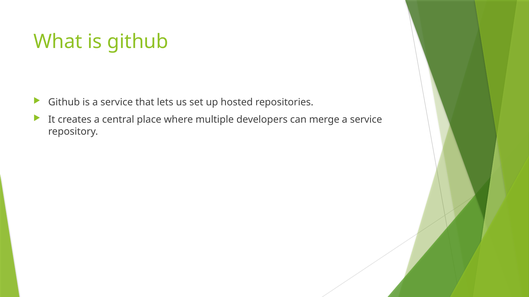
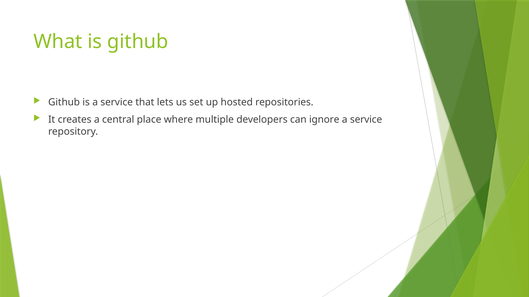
merge: merge -> ignore
